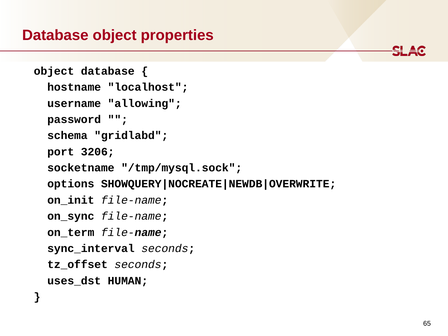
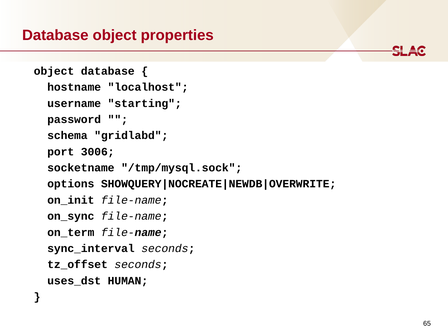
allowing: allowing -> starting
3206: 3206 -> 3006
